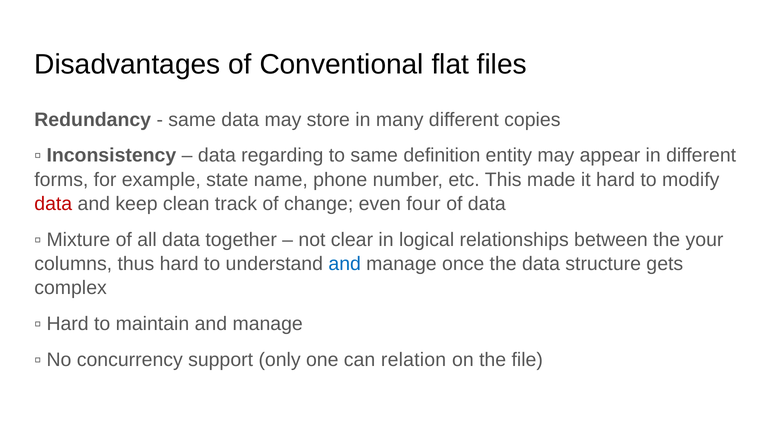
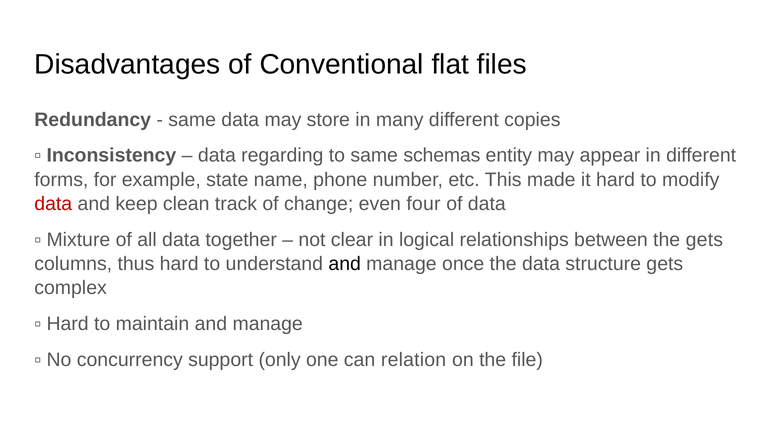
definition: definition -> schemas
the your: your -> gets
and at (345, 264) colour: blue -> black
